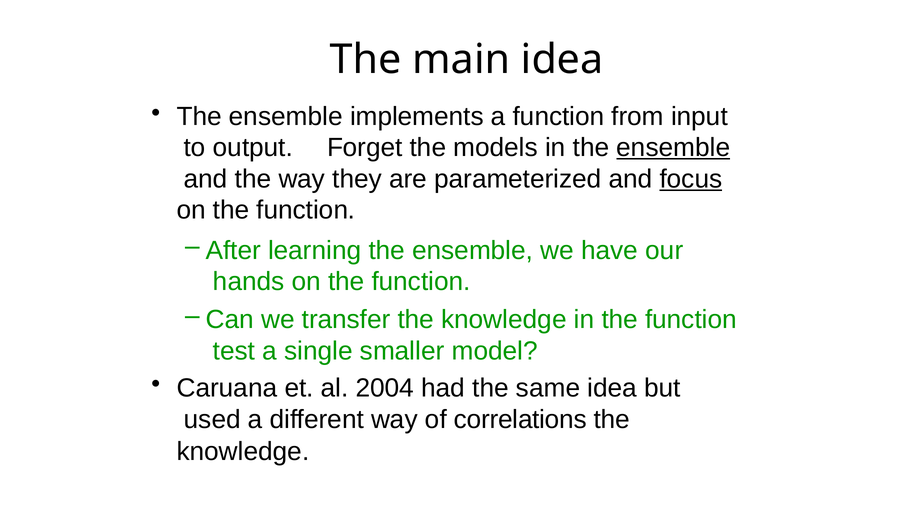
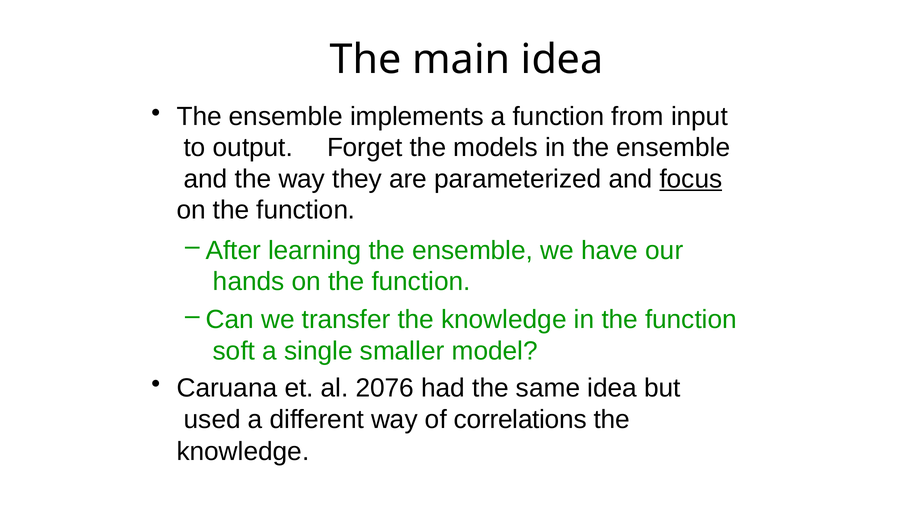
ensemble at (673, 148) underline: present -> none
test: test -> soft
2004: 2004 -> 2076
